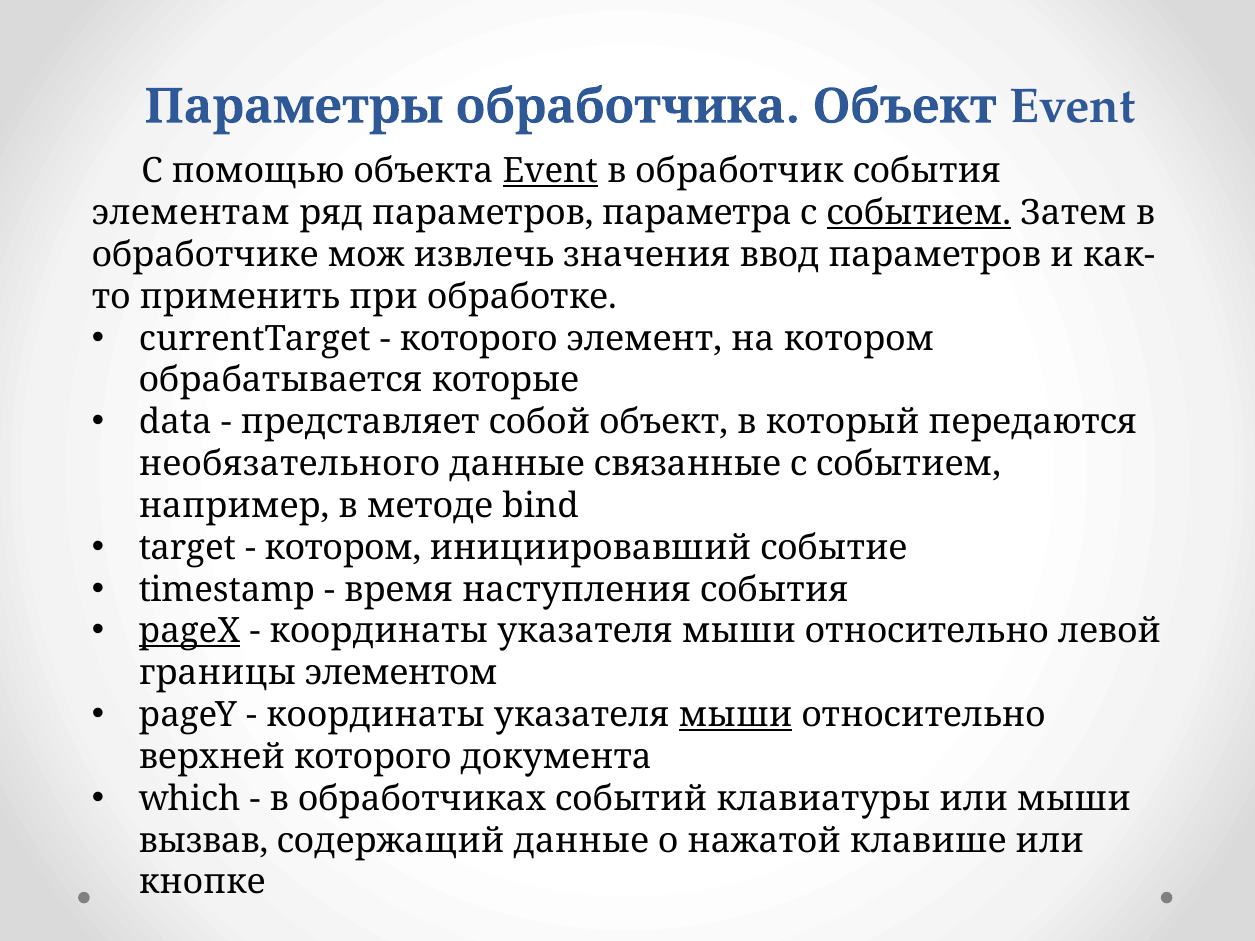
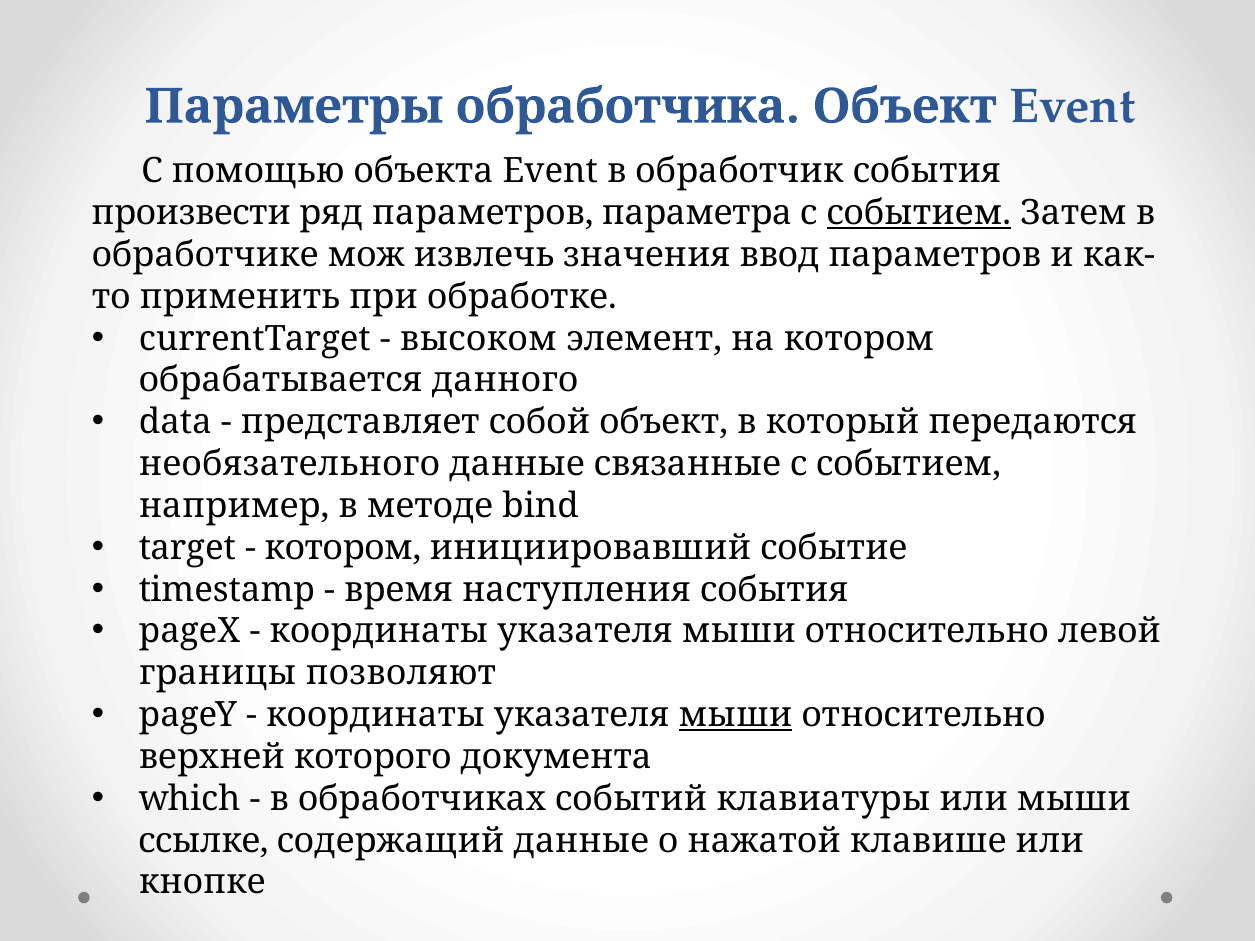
Event at (550, 171) underline: present -> none
элементам: элементам -> произвести
которого at (479, 339): которого -> высоком
которые: которые -> данного
pageX underline: present -> none
элементом: элементом -> позволяют
вызвав: вызвав -> ссылке
